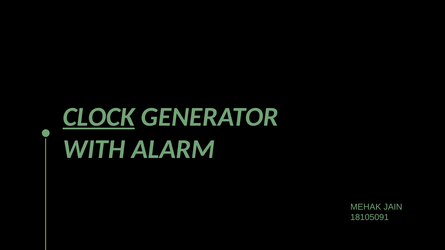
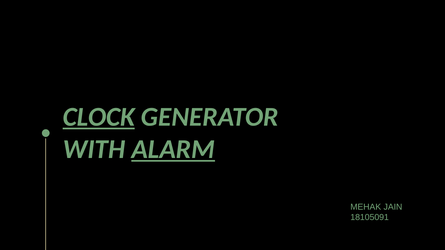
ALARM underline: none -> present
